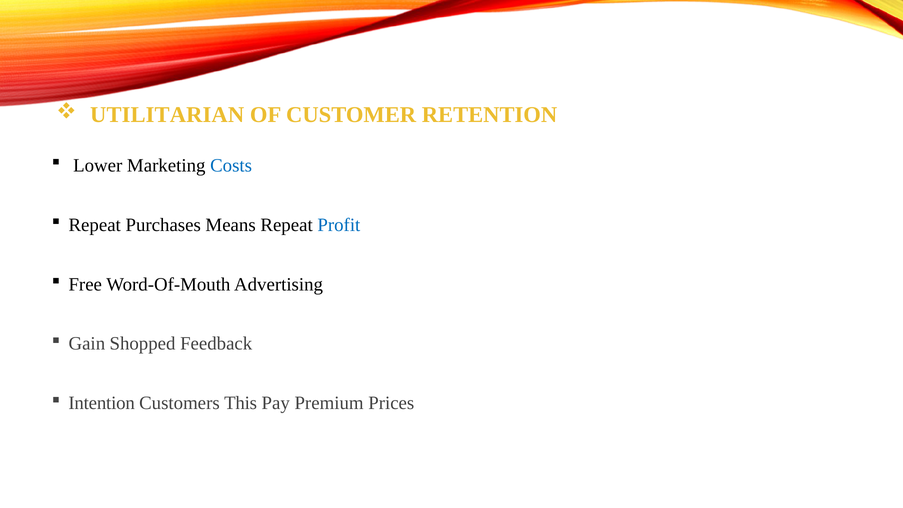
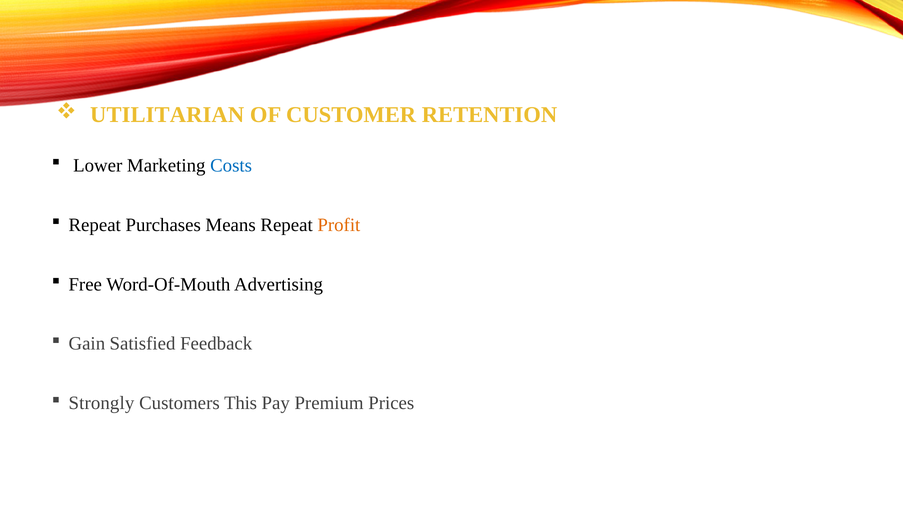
Profit colour: blue -> orange
Shopped: Shopped -> Satisfied
Intention: Intention -> Strongly
